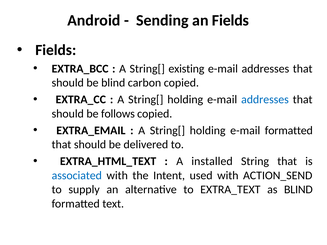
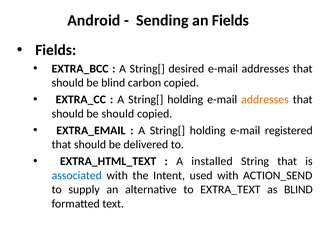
existing: existing -> desired
addresses at (265, 100) colour: blue -> orange
be follows: follows -> should
e-mail formatted: formatted -> registered
